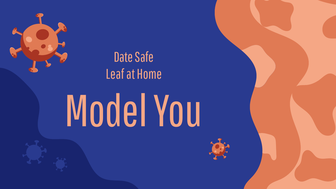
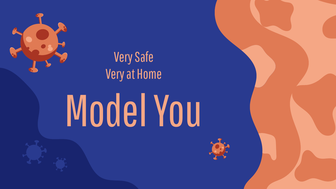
Date at (123, 57): Date -> Very
Leaf at (115, 74): Leaf -> Very
